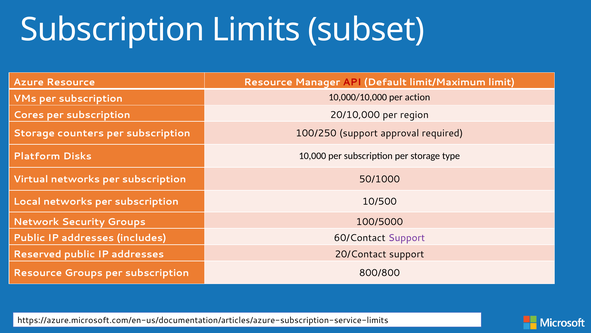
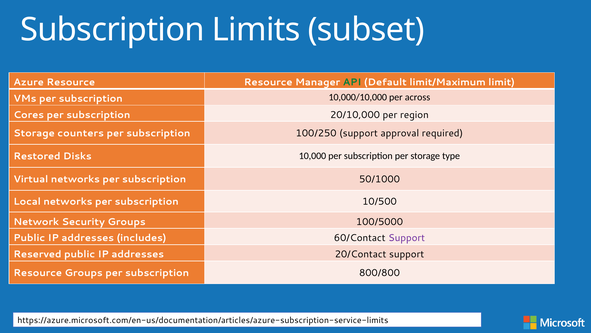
API colour: red -> green
action: action -> across
Platform: Platform -> Restored
